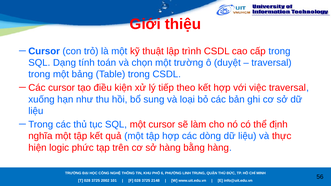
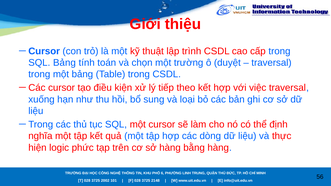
SQL Dạng: Dạng -> Bảng
